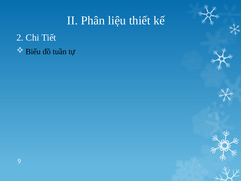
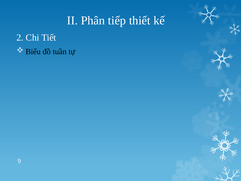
liệu: liệu -> tiếp
